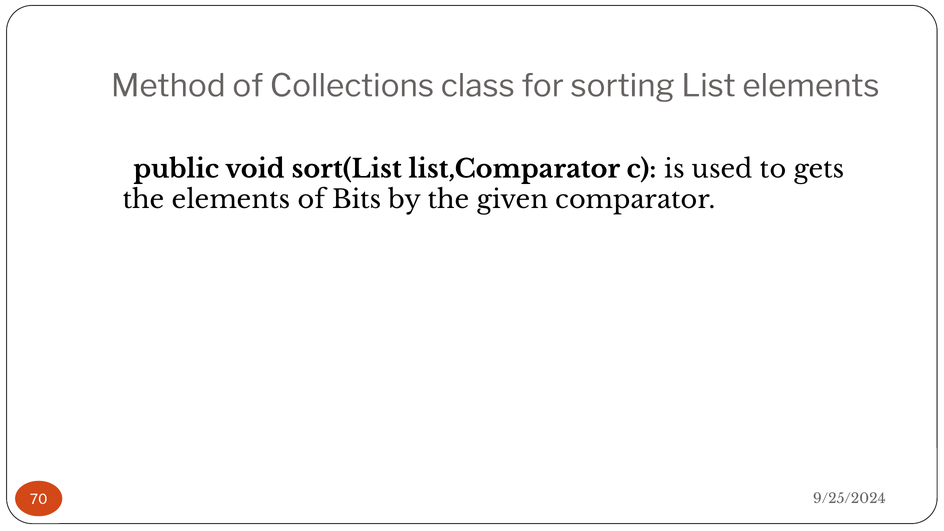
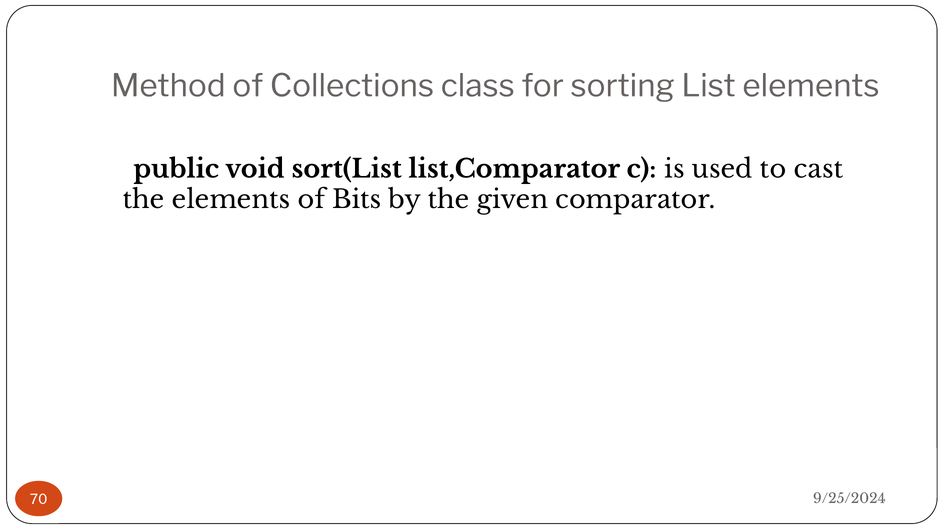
gets: gets -> cast
